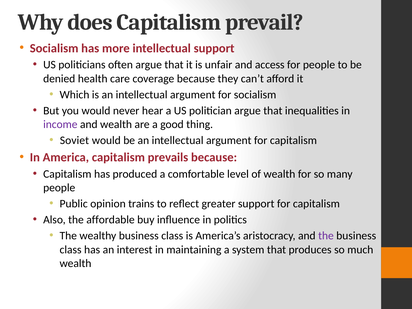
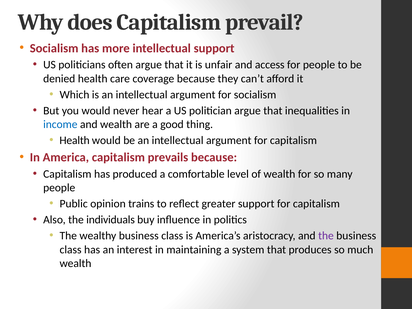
income colour: purple -> blue
Soviet at (74, 140): Soviet -> Health
affordable: affordable -> individuals
